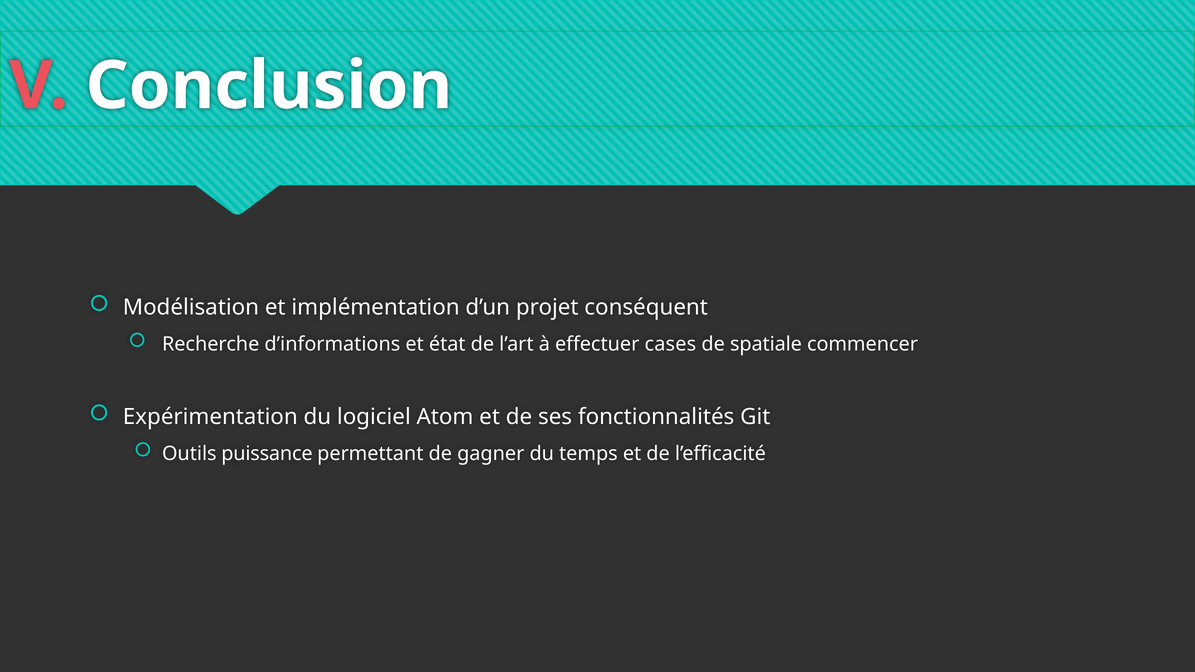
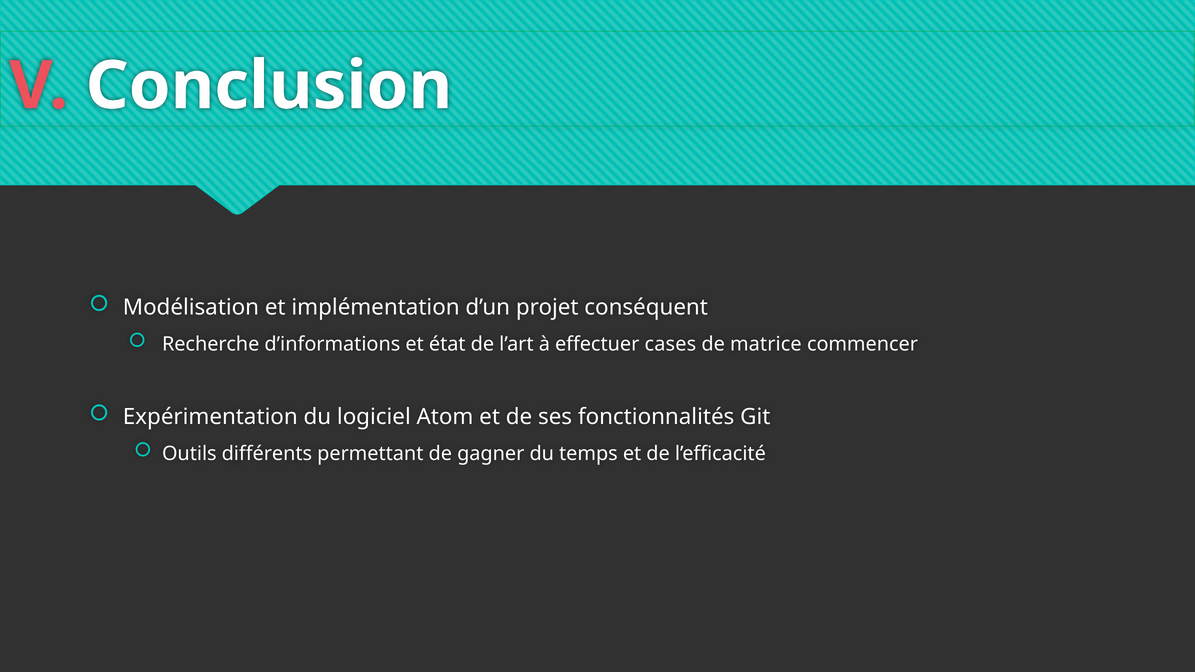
spatiale: spatiale -> matrice
puissance: puissance -> différents
